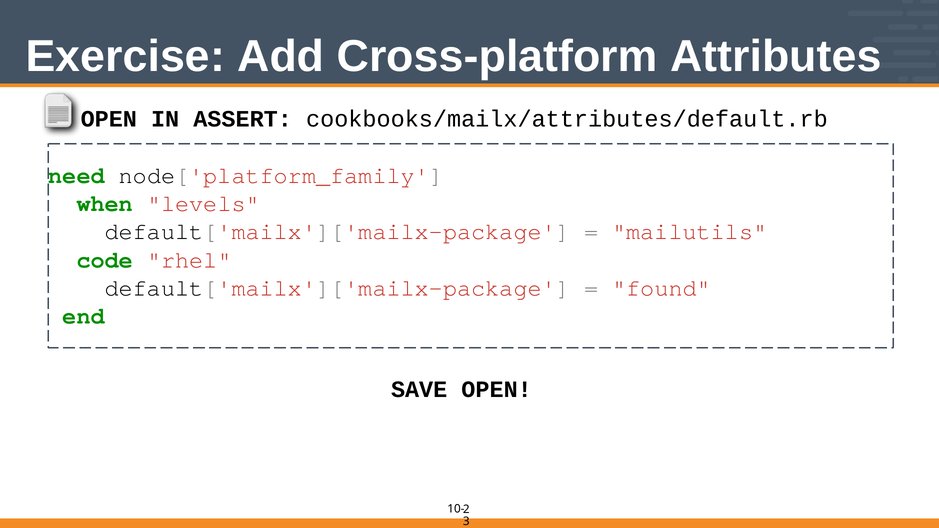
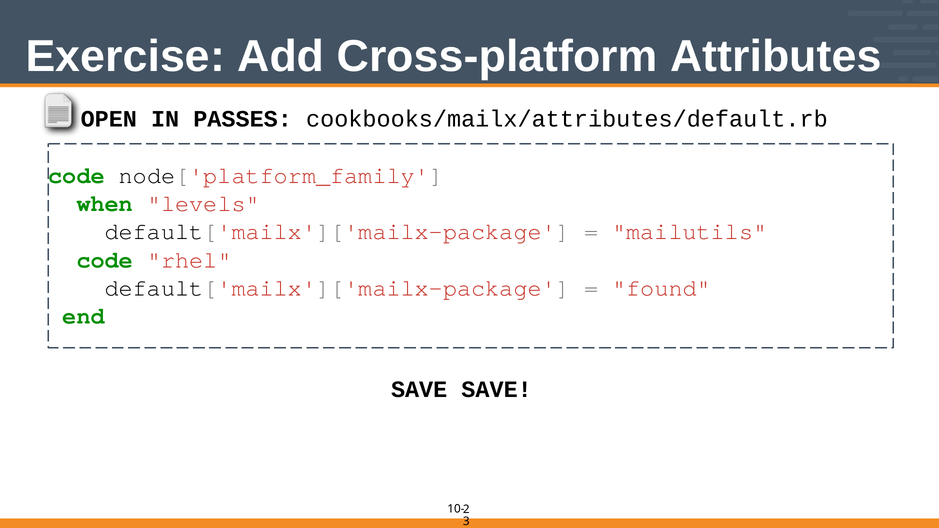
ASSERT: ASSERT -> PASSES
need at (77, 175): need -> code
SAVE OPEN: OPEN -> SAVE
